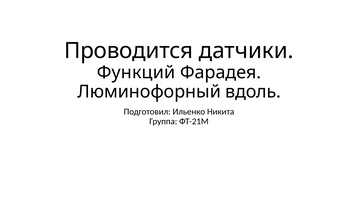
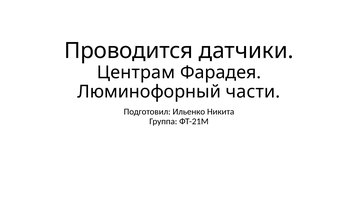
Функций: Функций -> Центрам
вдоль: вдоль -> части
